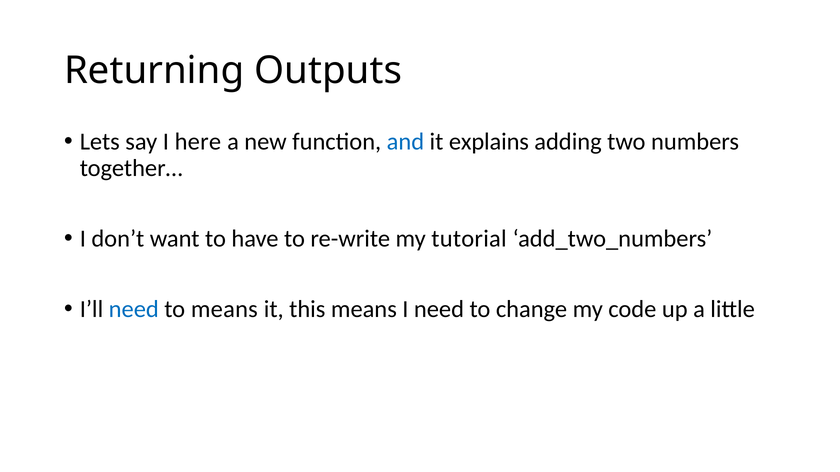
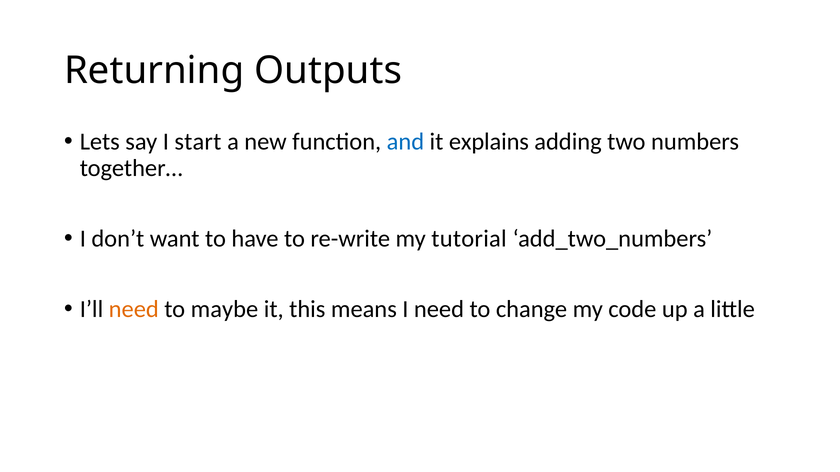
here: here -> start
need at (134, 309) colour: blue -> orange
to means: means -> maybe
